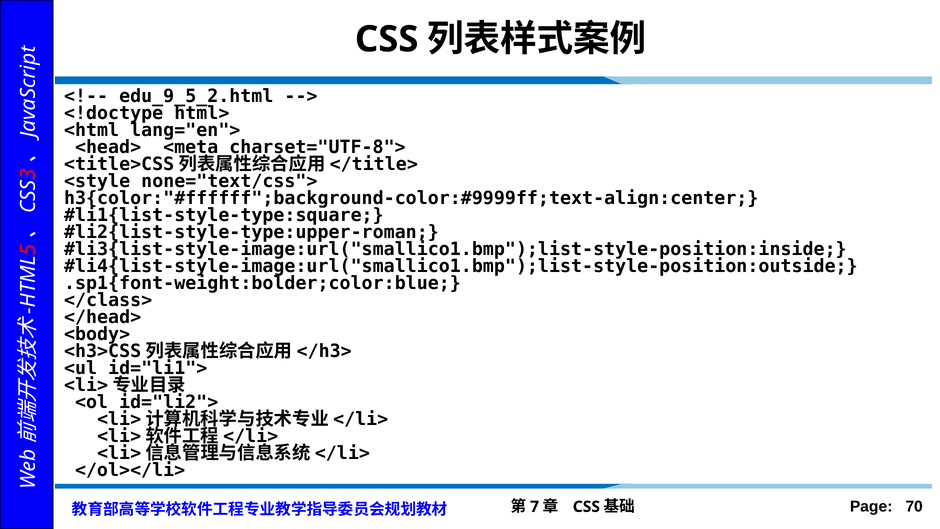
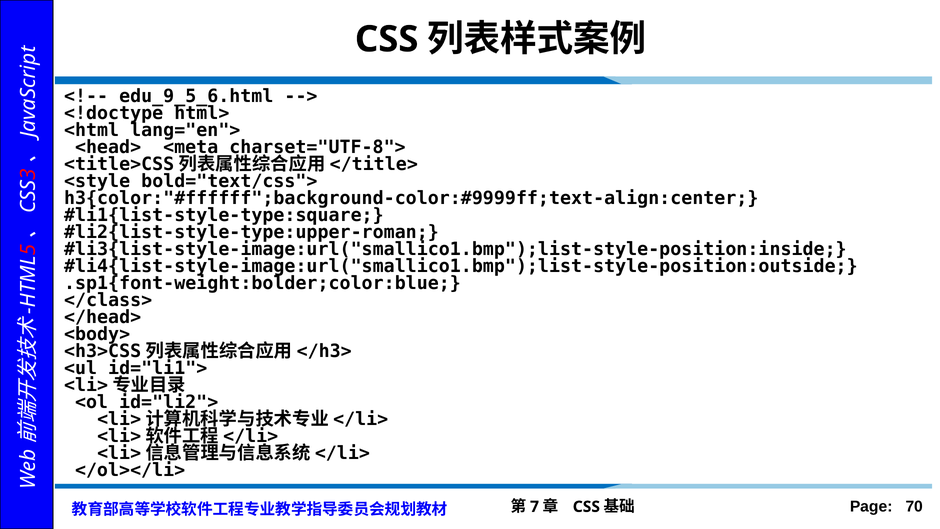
edu_9_5_2.html: edu_9_5_2.html -> edu_9_5_6.html
none="text/css">: none="text/css"> -> bold="text/css">
